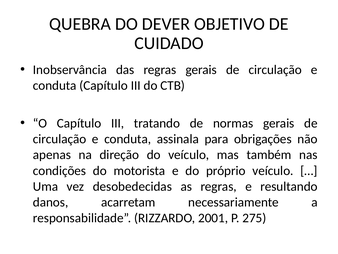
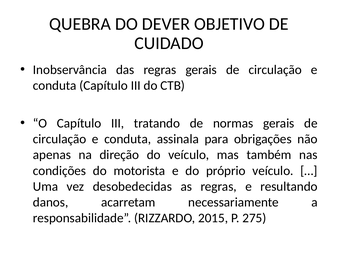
2001: 2001 -> 2015
